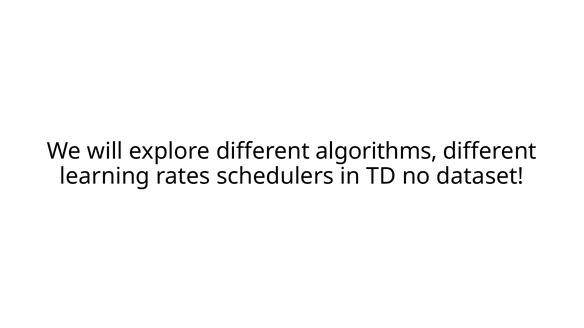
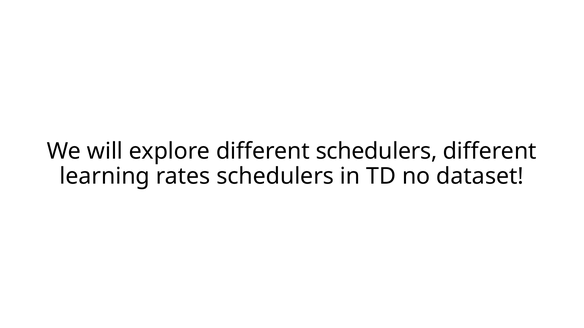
different algorithms: algorithms -> schedulers
